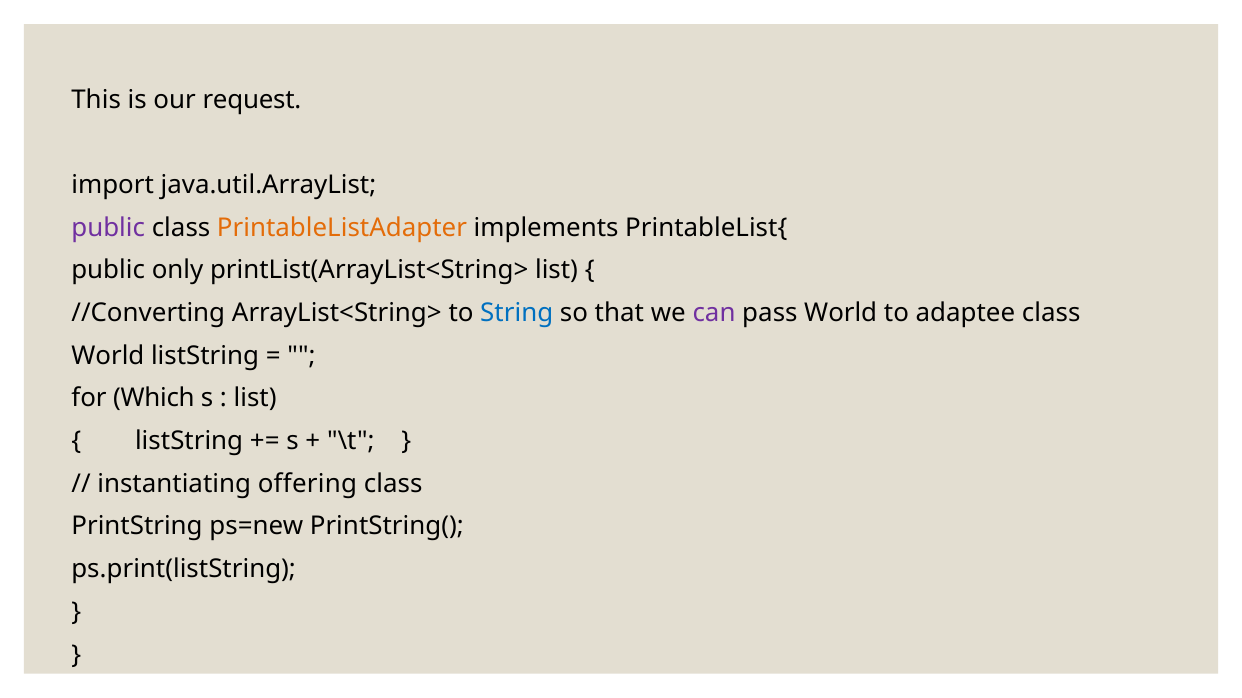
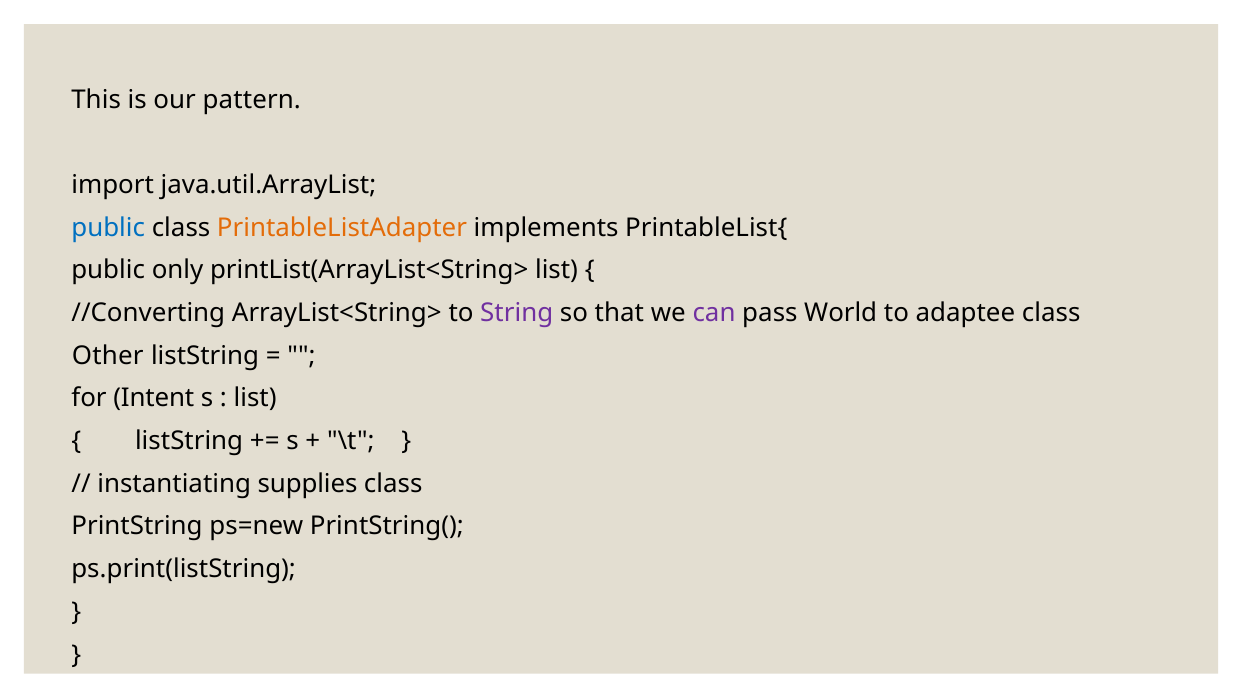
request: request -> pattern
public at (108, 228) colour: purple -> blue
String colour: blue -> purple
World at (108, 356): World -> Other
Which: Which -> Intent
offering: offering -> supplies
